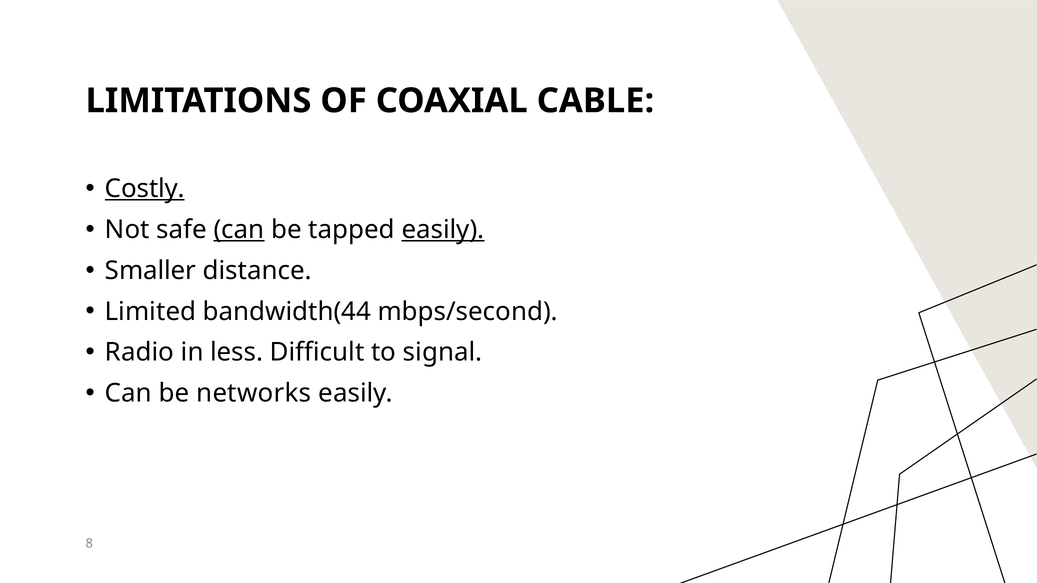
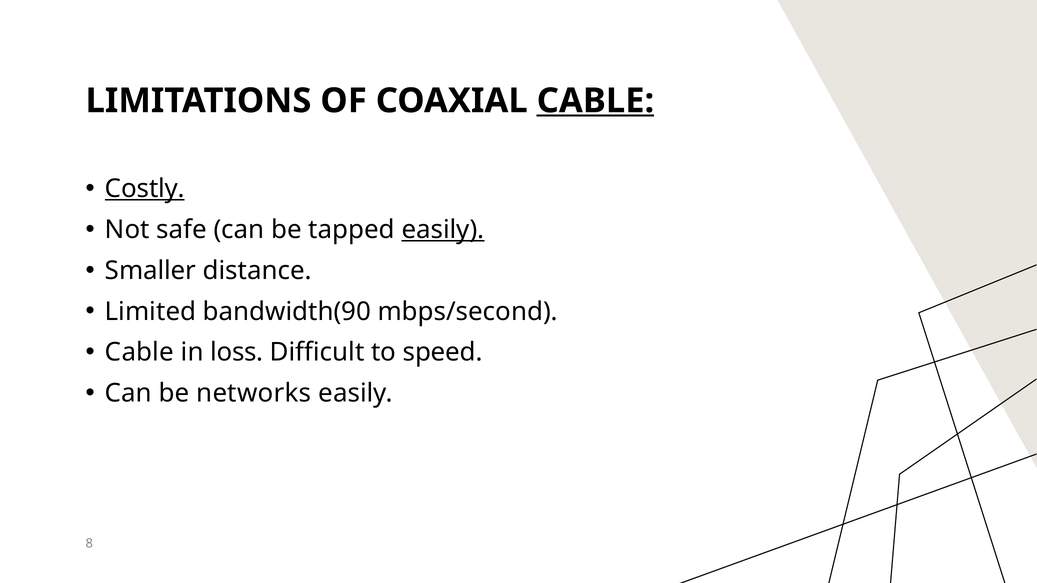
CABLE at (595, 101) underline: none -> present
can at (239, 230) underline: present -> none
bandwidth(44: bandwidth(44 -> bandwidth(90
Radio at (140, 353): Radio -> Cable
less: less -> loss
signal: signal -> speed
